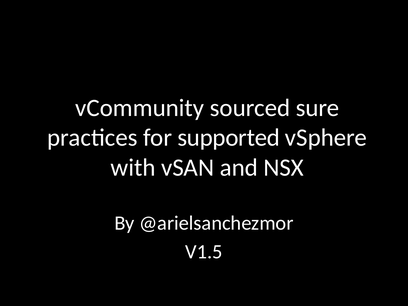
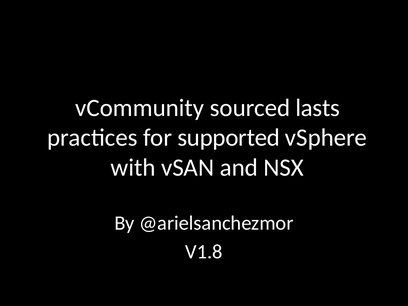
sure: sure -> lasts
V1.5: V1.5 -> V1.8
